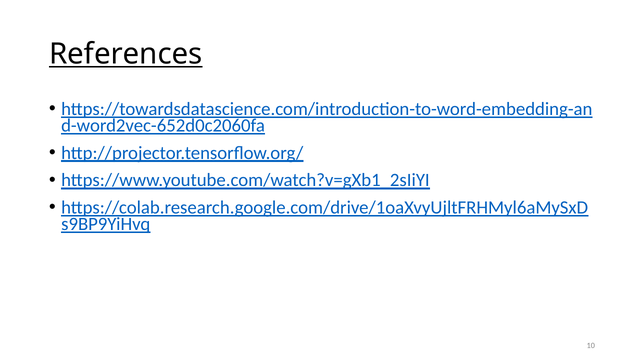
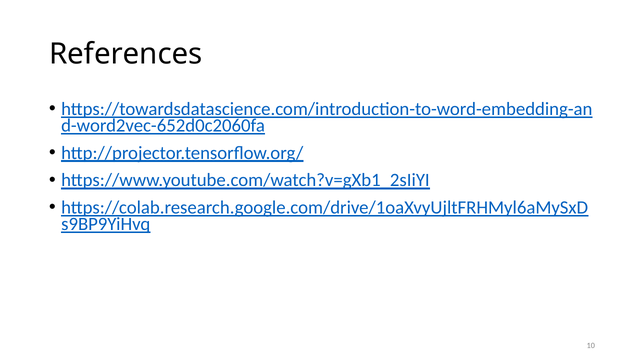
References underline: present -> none
